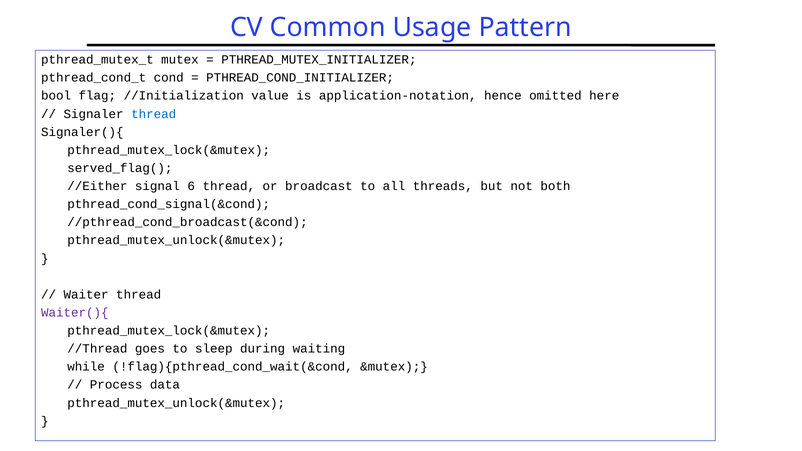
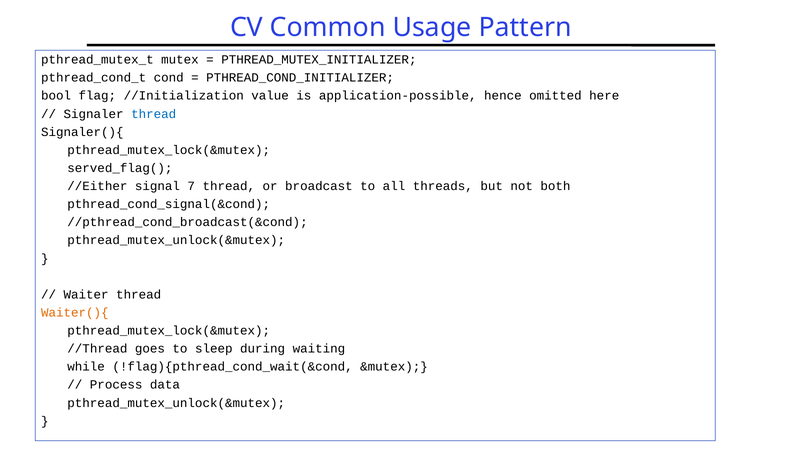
application-notation: application-notation -> application-possible
6: 6 -> 7
Waiter(){ colour: purple -> orange
